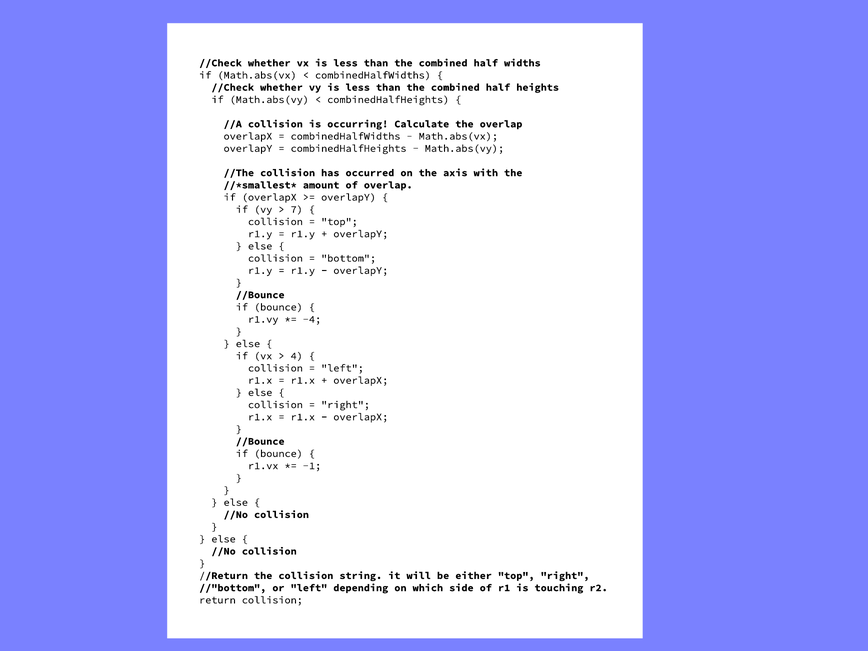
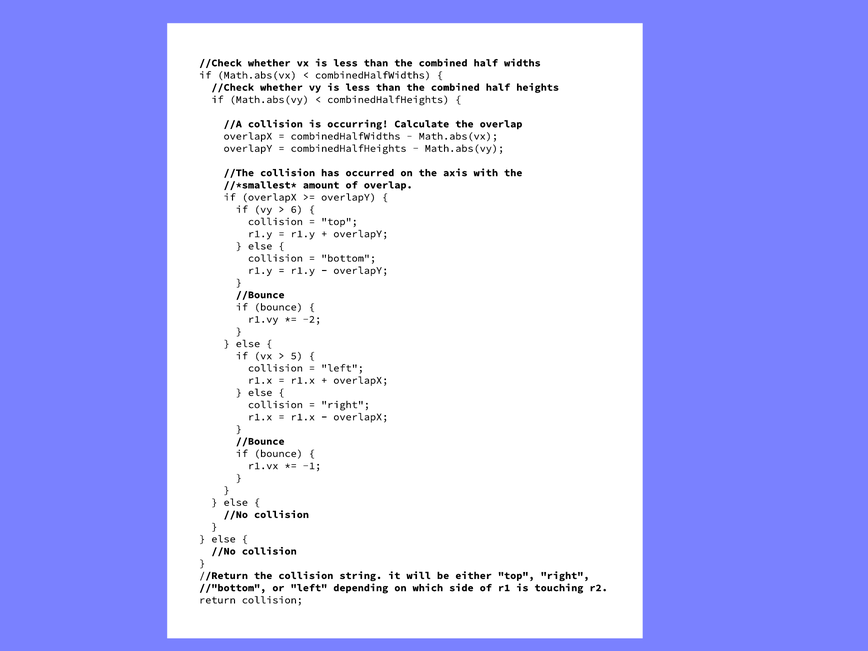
7: 7 -> 6
-4: -4 -> -2
4: 4 -> 5
